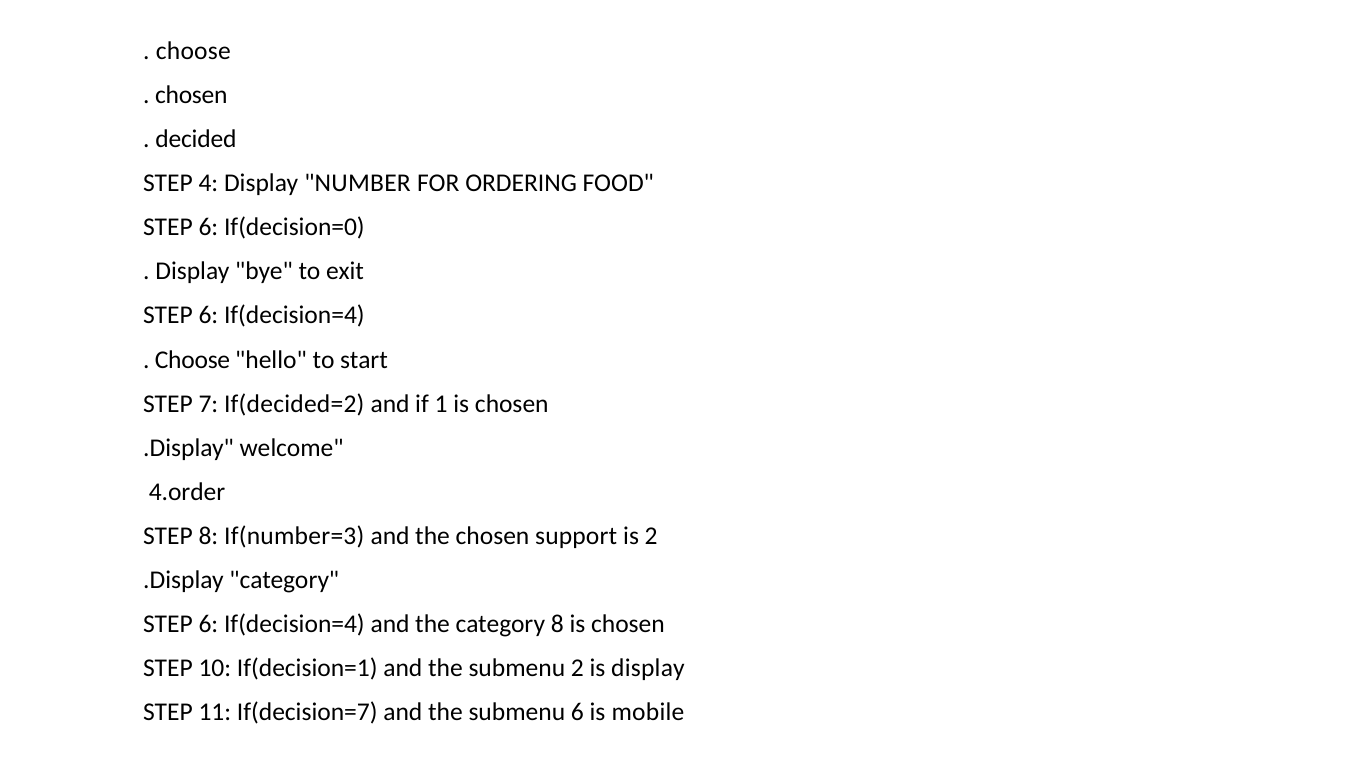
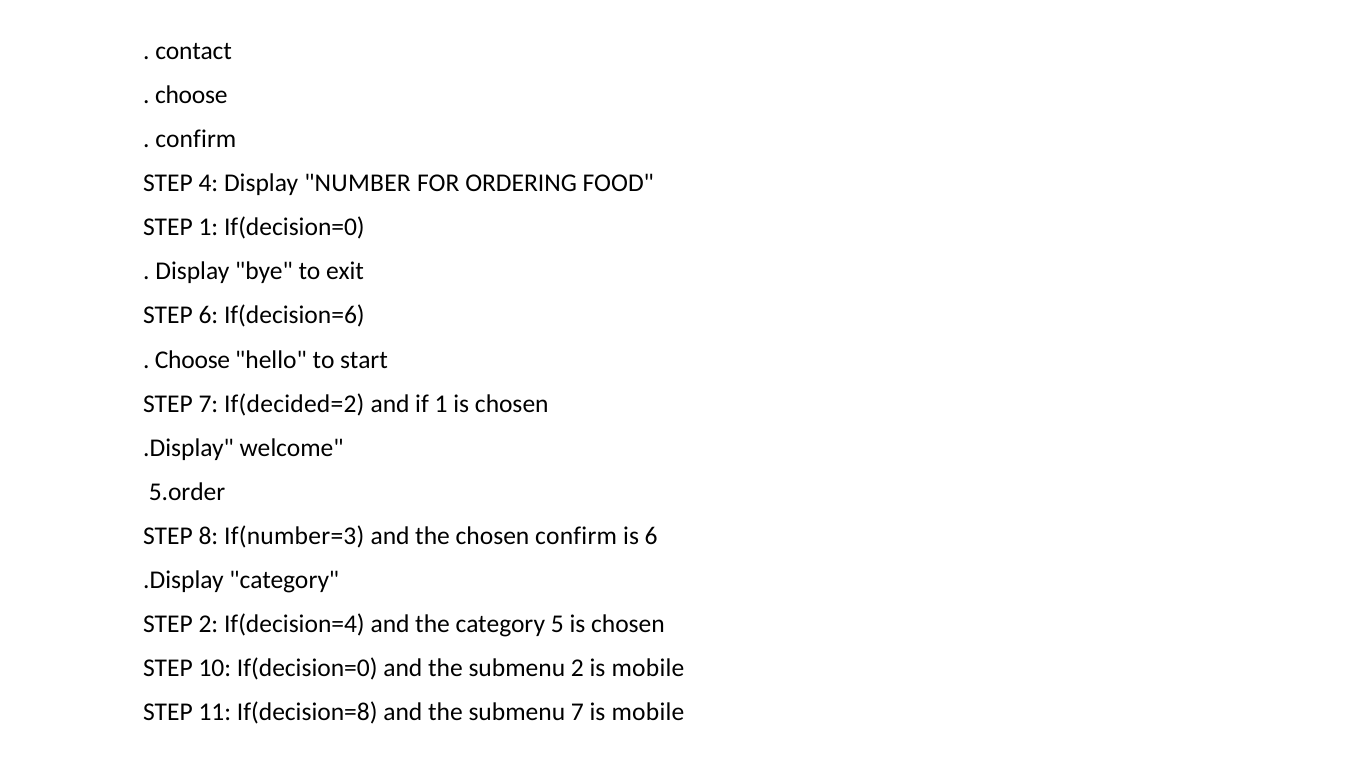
choose at (193, 51): choose -> contact
chosen at (191, 95): chosen -> choose
decided at (196, 139): decided -> confirm
6 at (208, 227): 6 -> 1
If(decision=4 at (294, 316): If(decision=4 -> If(decision=6
4.order: 4.order -> 5.order
chosen support: support -> confirm
is 2: 2 -> 6
6 at (208, 624): 6 -> 2
category 8: 8 -> 5
10 If(decision=1: If(decision=1 -> If(decision=0
2 is display: display -> mobile
If(decision=7: If(decision=7 -> If(decision=8
submenu 6: 6 -> 7
